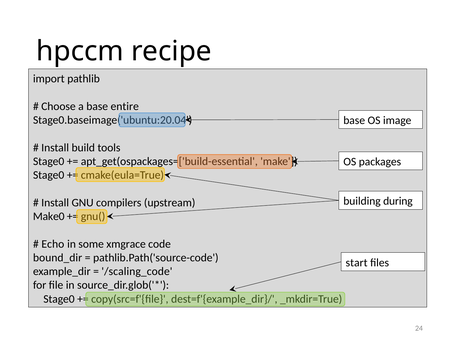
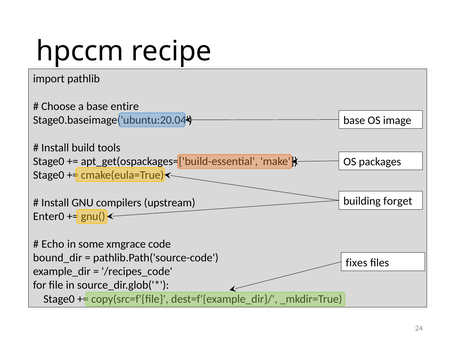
during: during -> forget
Make0: Make0 -> Enter0
start: start -> fixes
/scaling_code: /scaling_code -> /recipes_code
